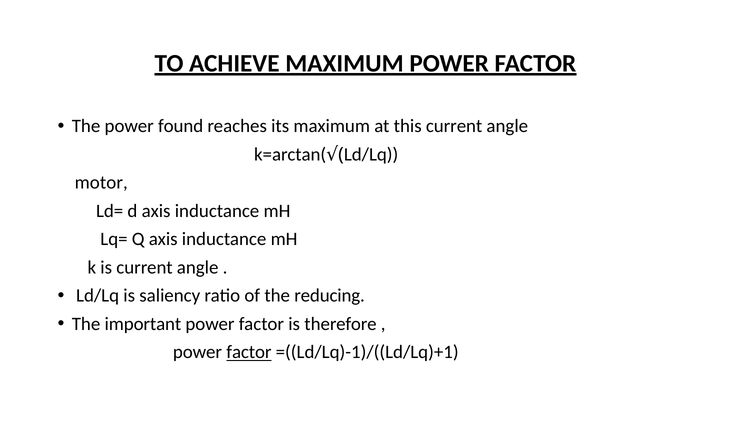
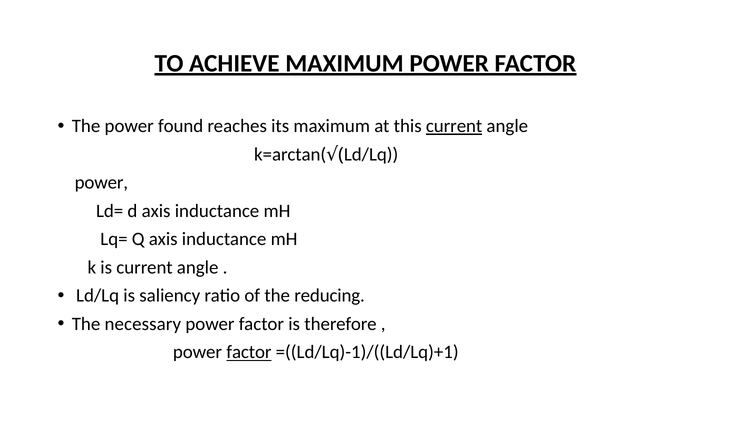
current at (454, 126) underline: none -> present
motor at (101, 183): motor -> power
important: important -> necessary
